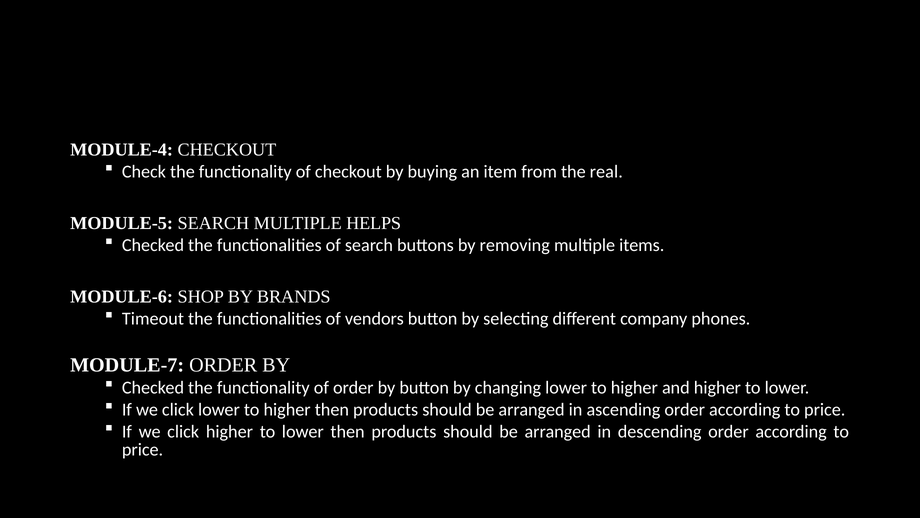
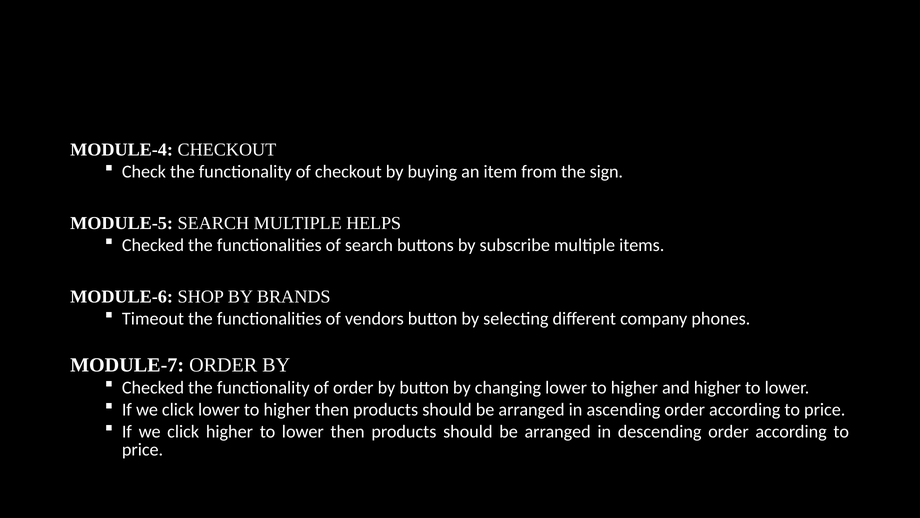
real: real -> sign
removing: removing -> subscribe
